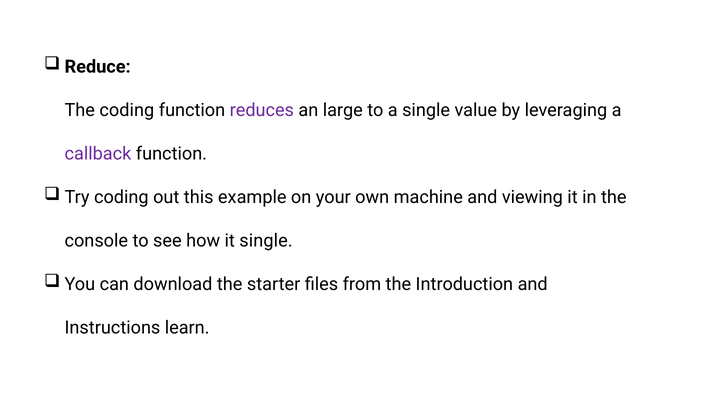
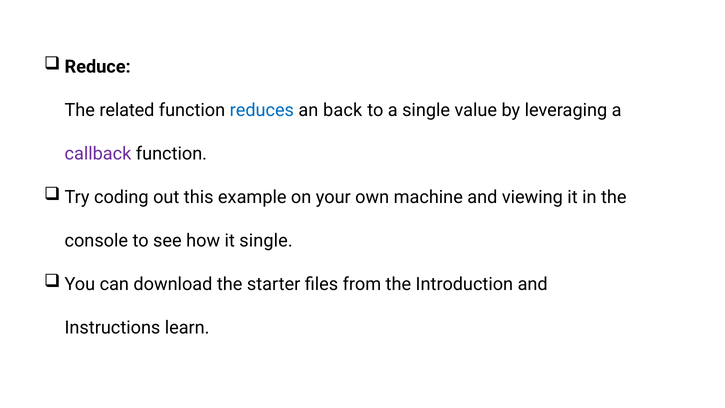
The coding: coding -> related
reduces colour: purple -> blue
large: large -> back
